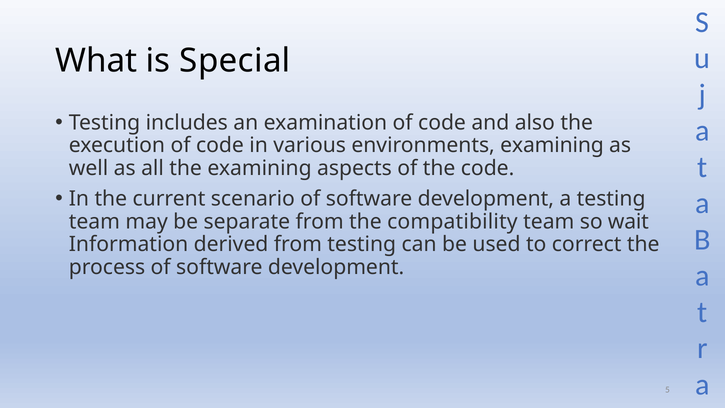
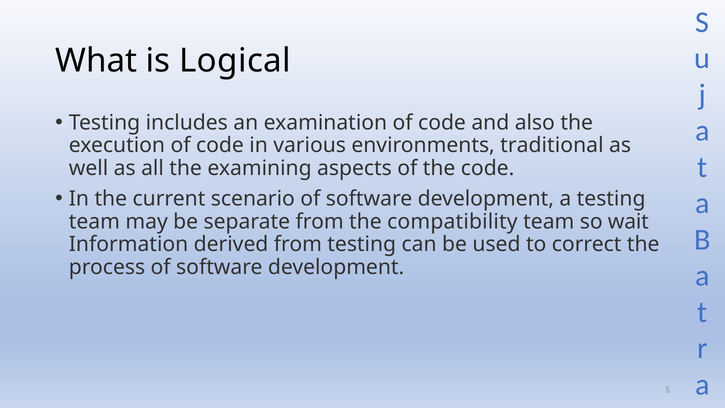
Special: Special -> Logical
environments examining: examining -> traditional
